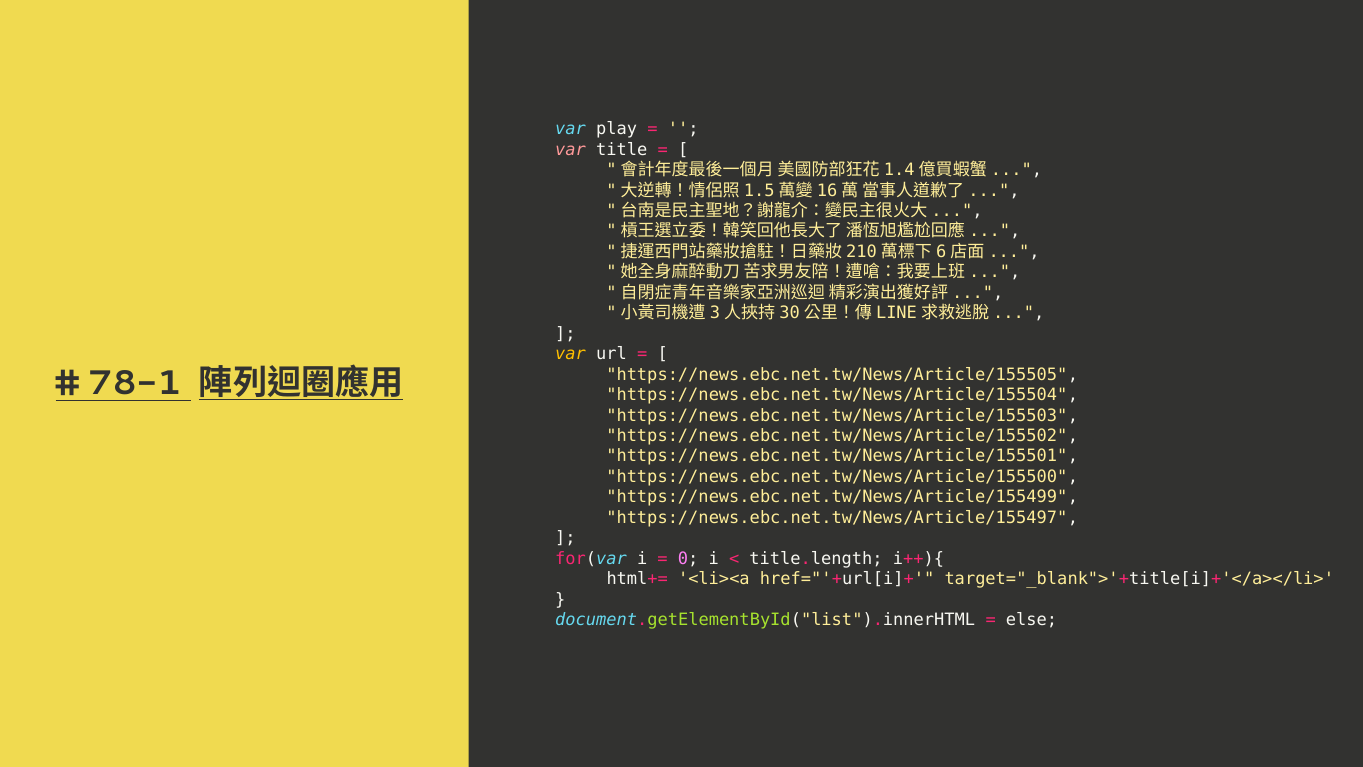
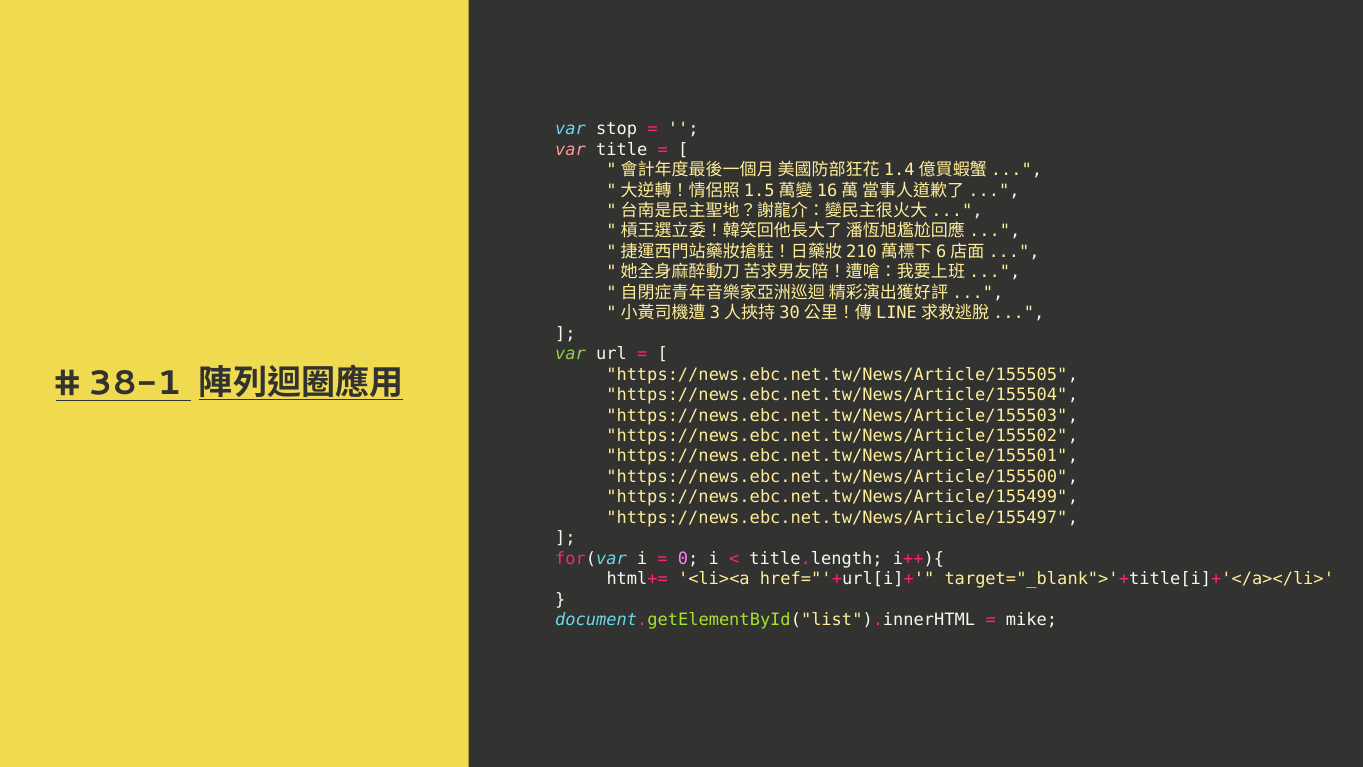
play: play -> stop
var at (571, 354) colour: yellow -> light green
78-1: 78-1 -> 38-1
else: else -> mike
